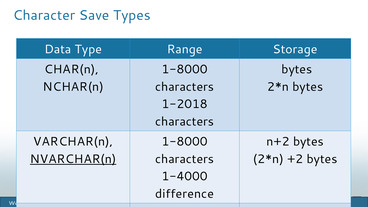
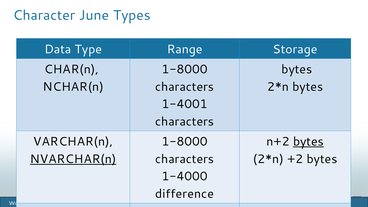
Save: Save -> June
1-2018: 1-2018 -> 1-4001
bytes at (308, 142) underline: none -> present
